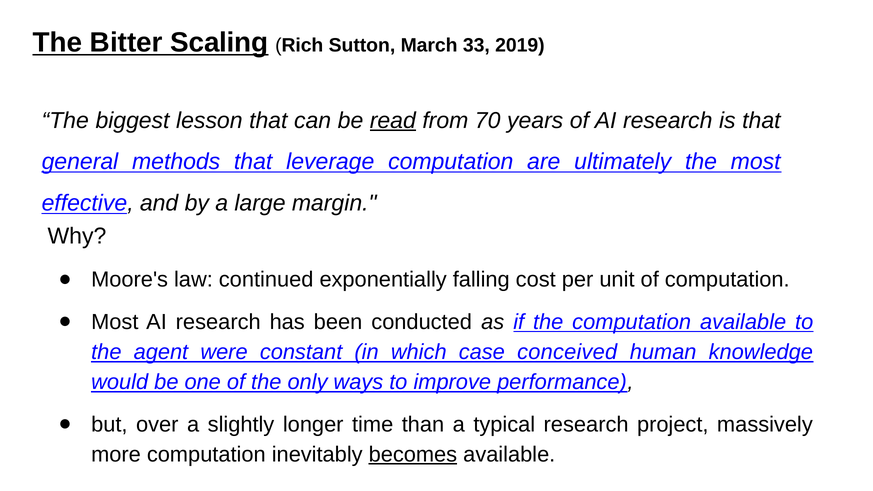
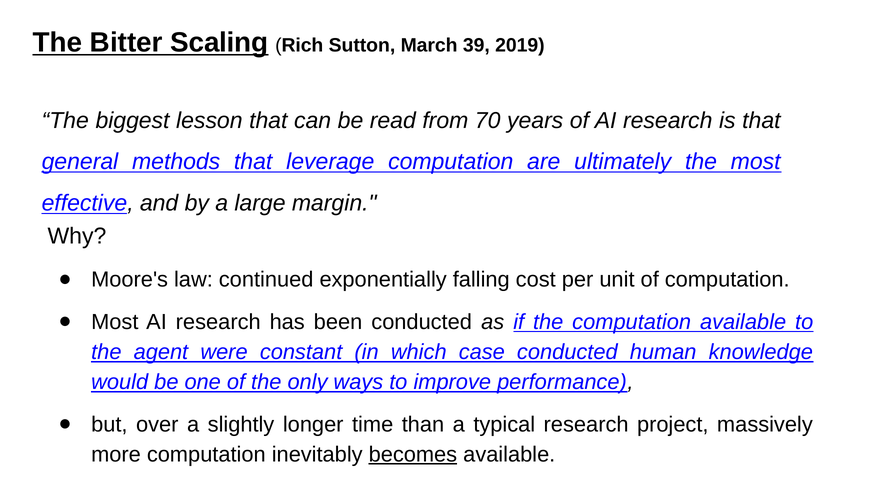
33: 33 -> 39
read underline: present -> none
case conceived: conceived -> conducted
